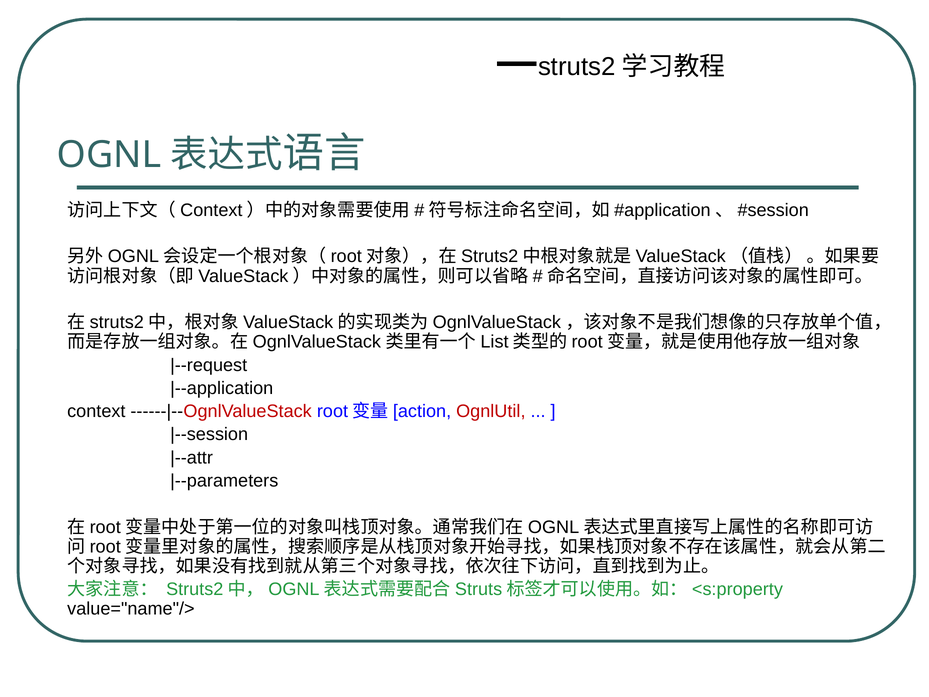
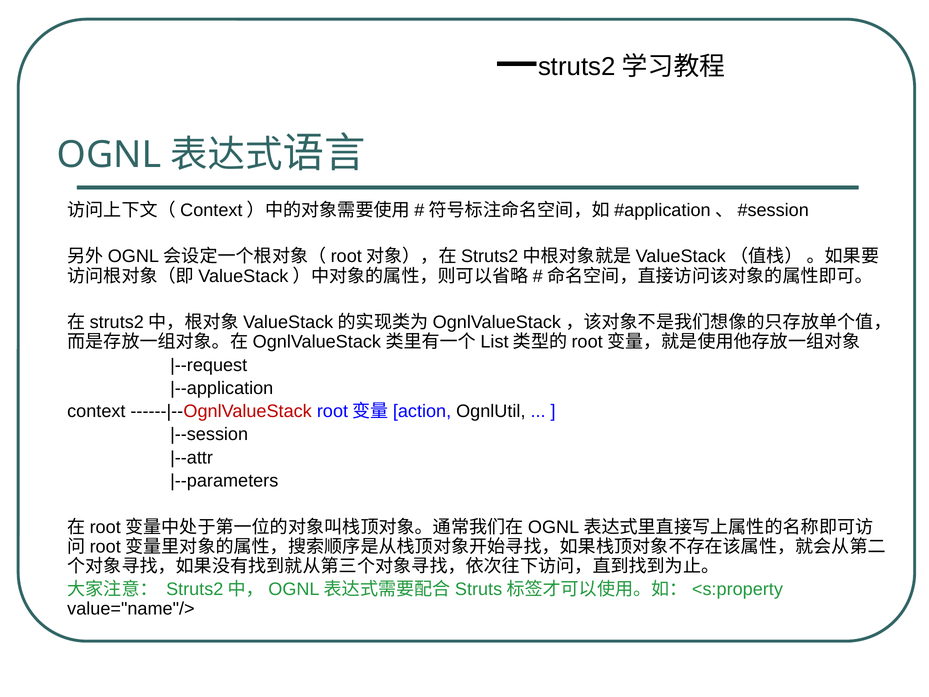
OgnlUtil colour: red -> black
